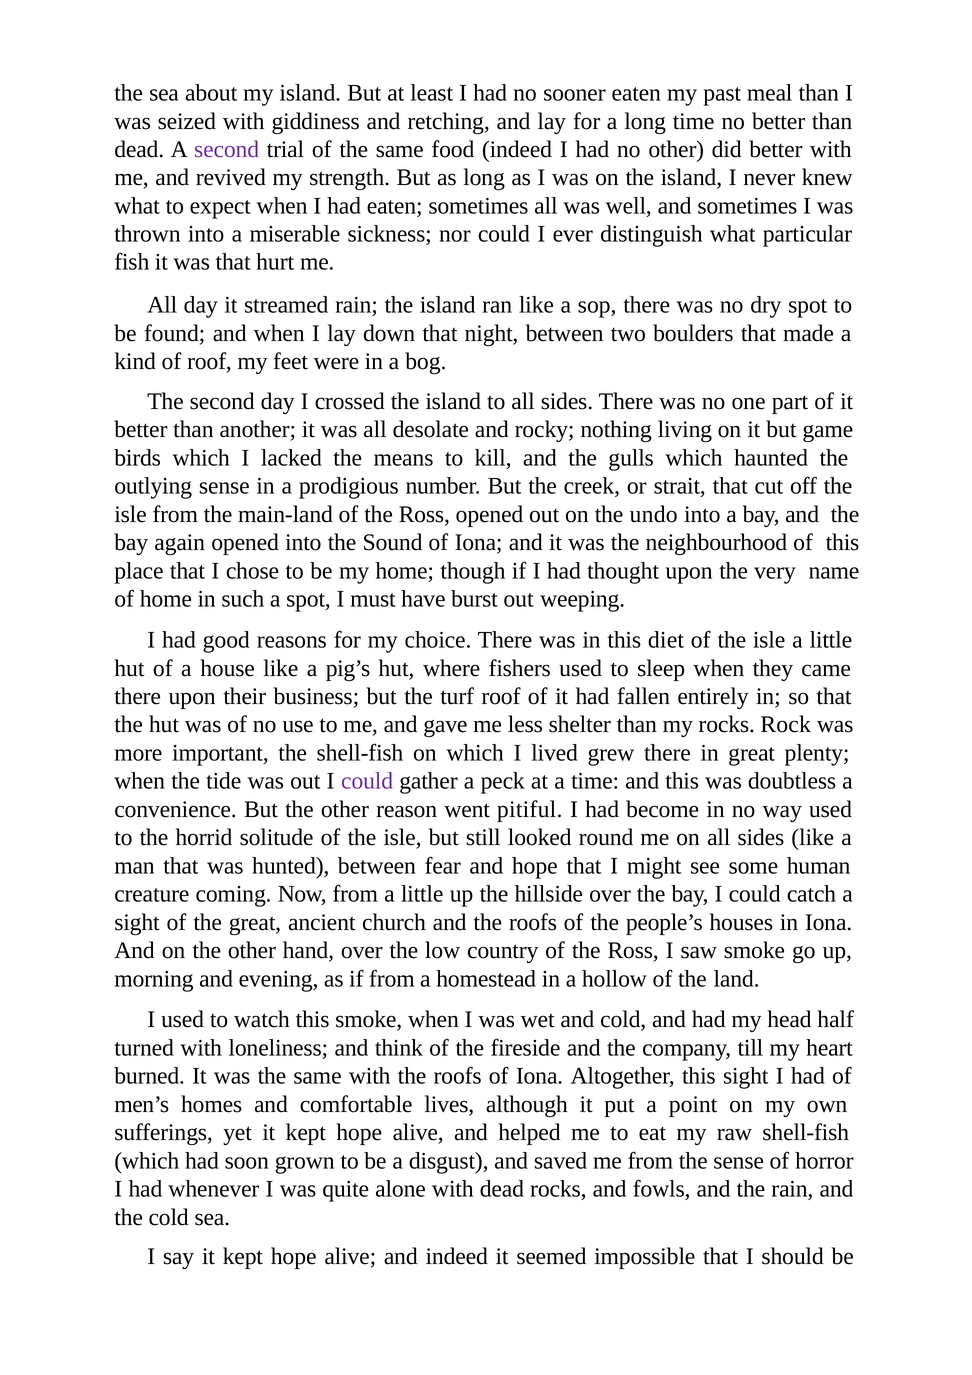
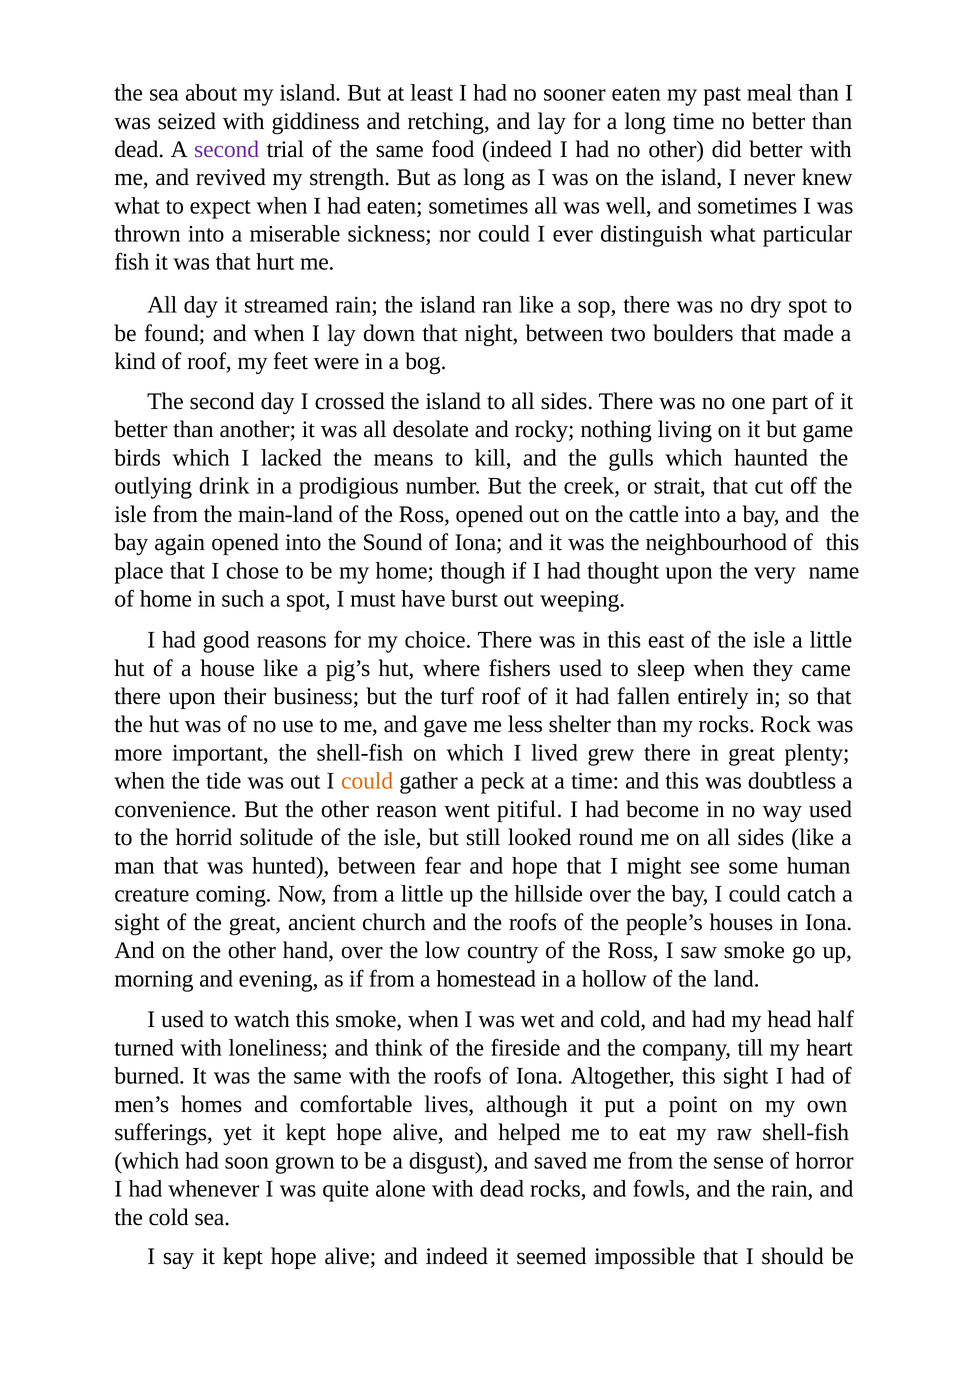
outlying sense: sense -> drink
undo: undo -> cattle
diet: diet -> east
could at (367, 781) colour: purple -> orange
